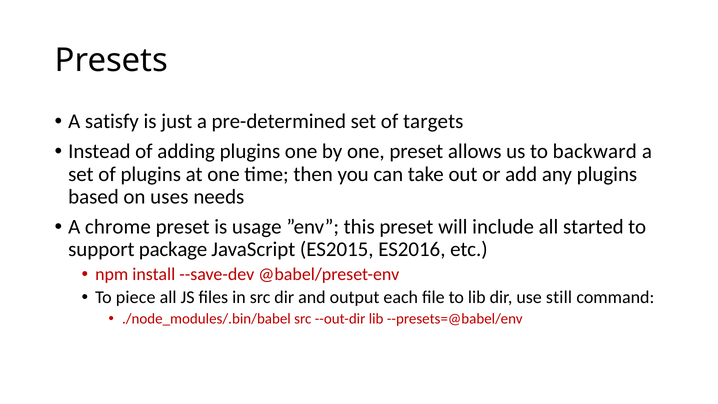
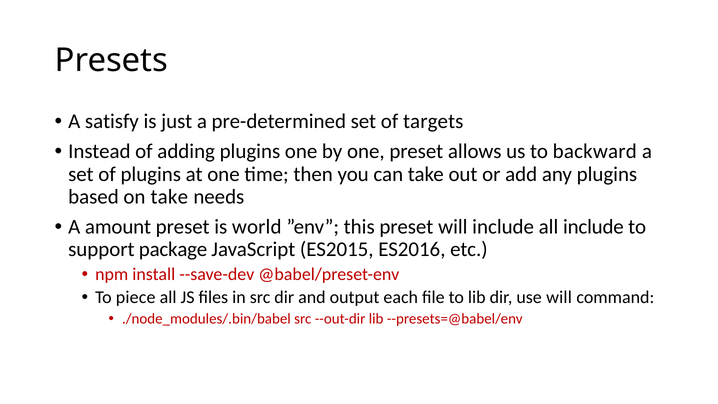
on uses: uses -> take
chrome: chrome -> amount
usage: usage -> world
all started: started -> include
use still: still -> will
